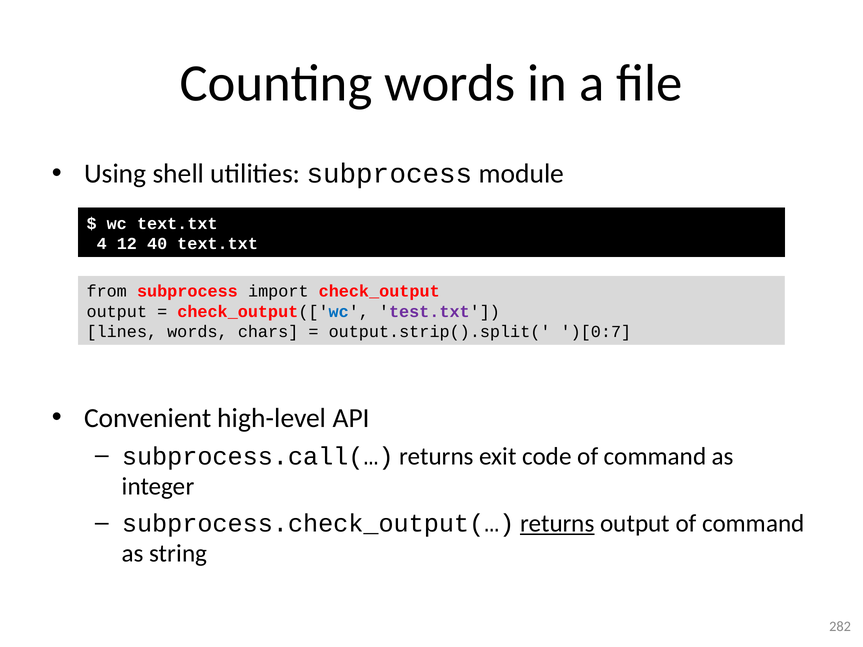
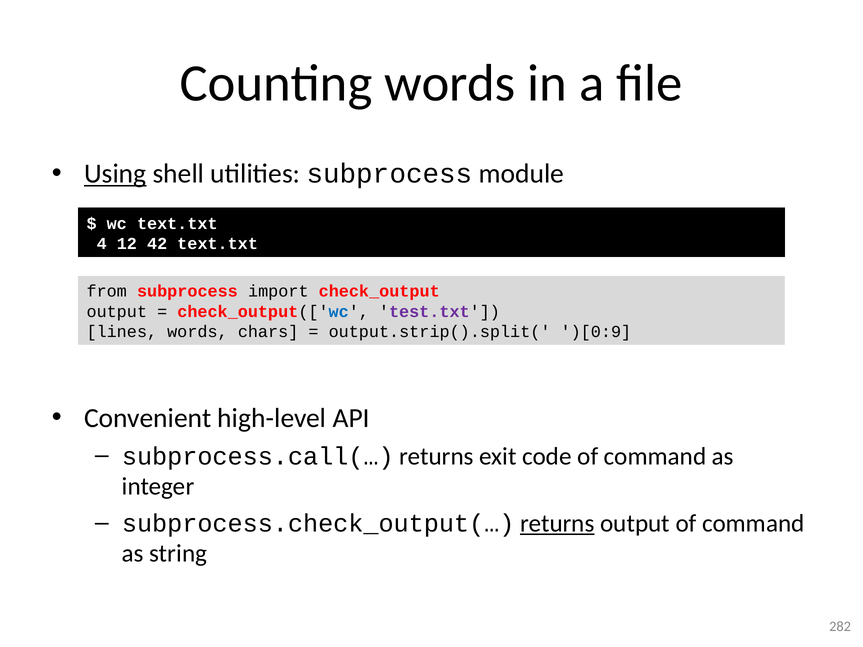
Using underline: none -> present
40: 40 -> 42
)[0:7: )[0:7 -> )[0:9
